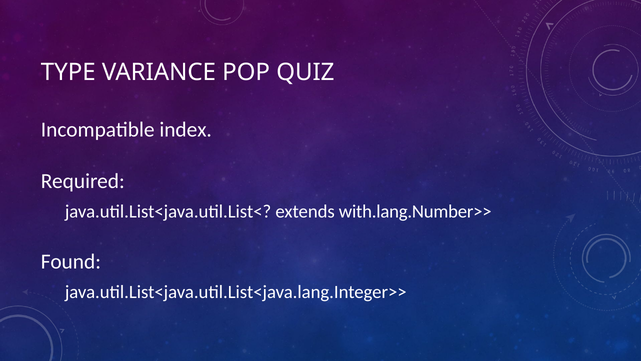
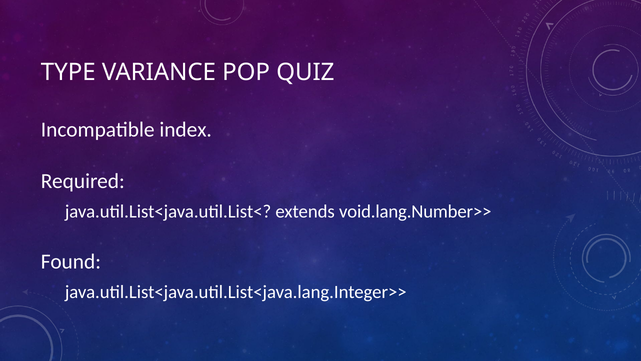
with.lang.Number>>: with.lang.Number>> -> void.lang.Number>>
